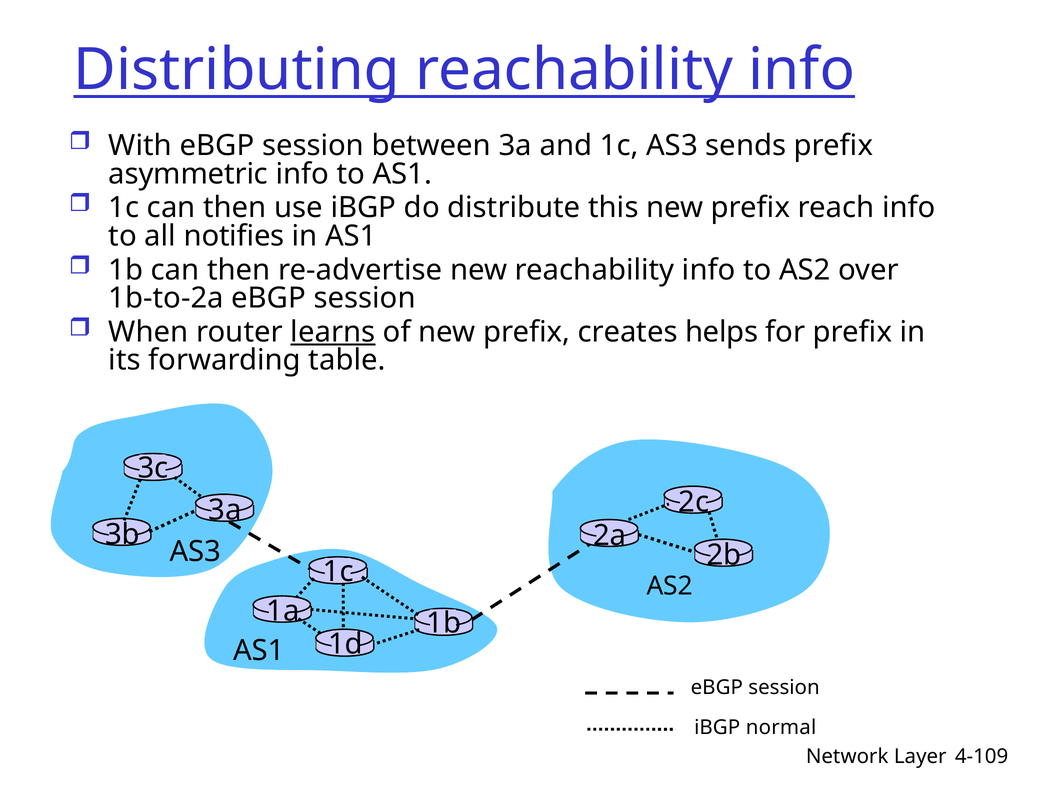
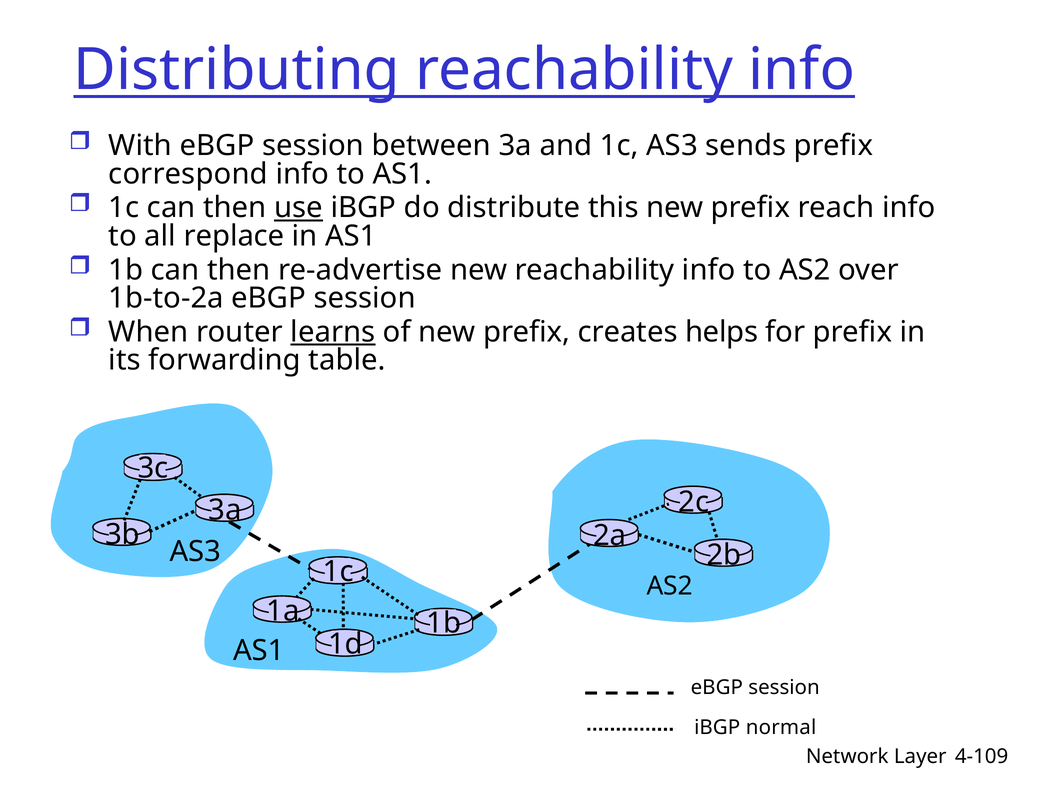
asymmetric: asymmetric -> correspond
use underline: none -> present
notifies: notifies -> replace
